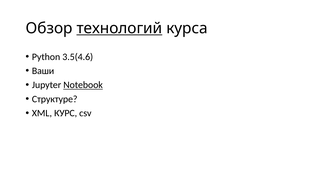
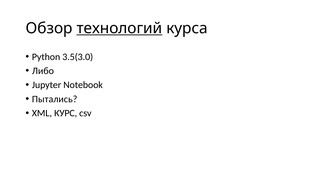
3.5(4.6: 3.5(4.6 -> 3.5(3.0
Ваши: Ваши -> Либо
Notebook underline: present -> none
Структуре: Структуре -> Пытались
